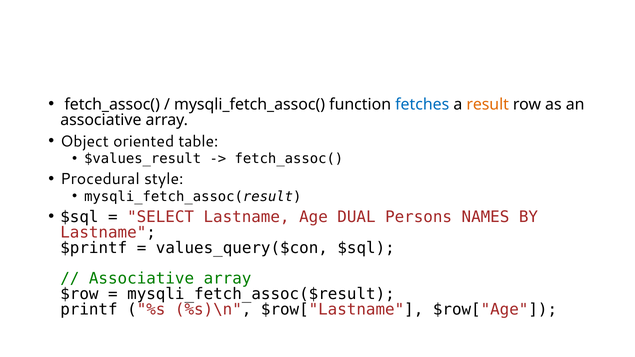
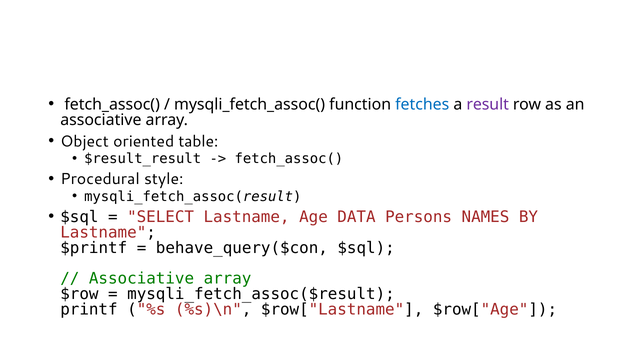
result colour: orange -> purple
$values_result: $values_result -> $result_result
DUAL: DUAL -> DATA
values_query($con: values_query($con -> behave_query($con
